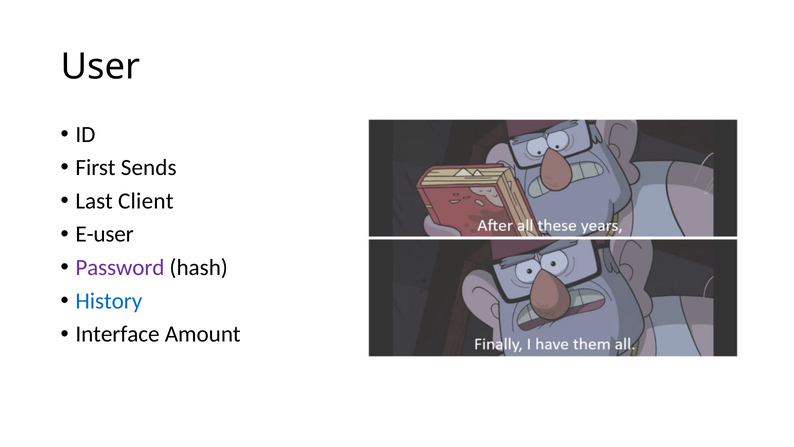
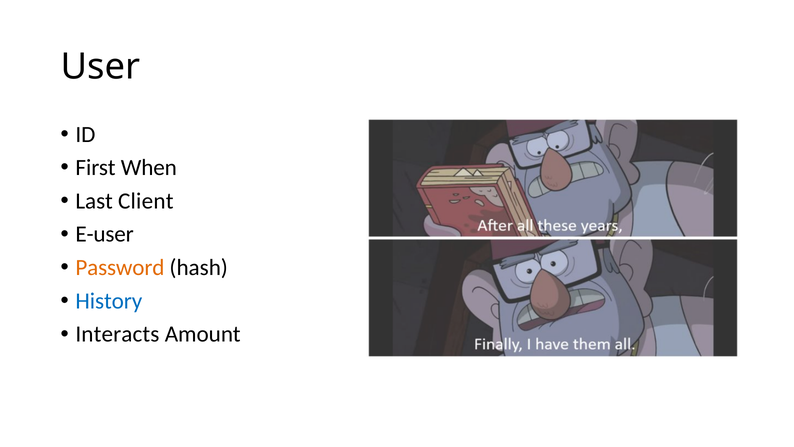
Sends: Sends -> When
Password colour: purple -> orange
Interface: Interface -> Interacts
